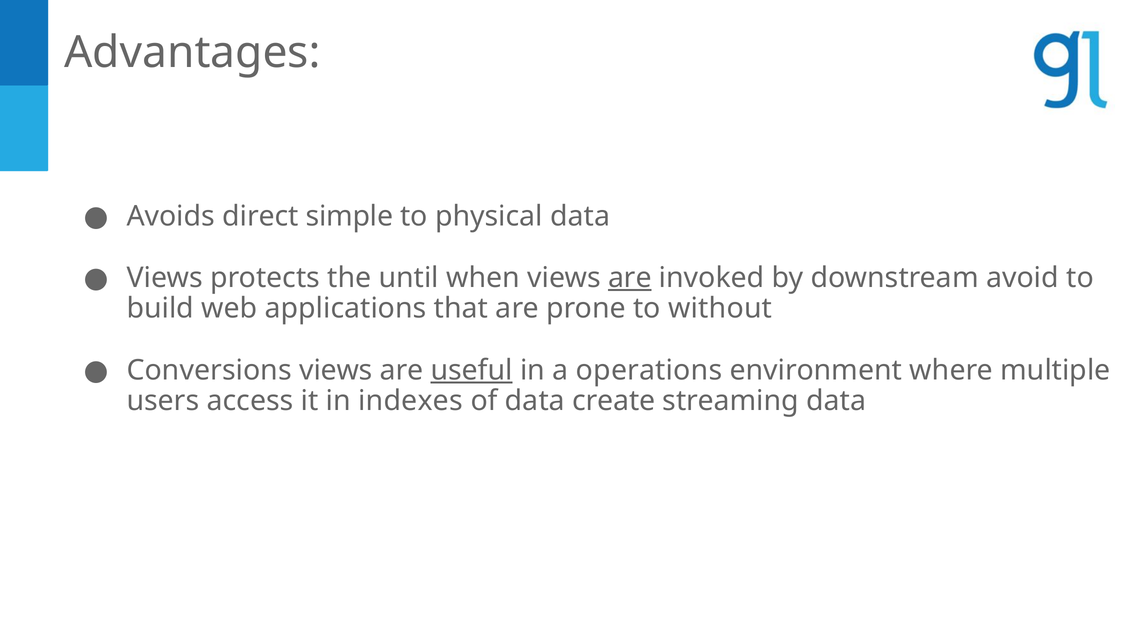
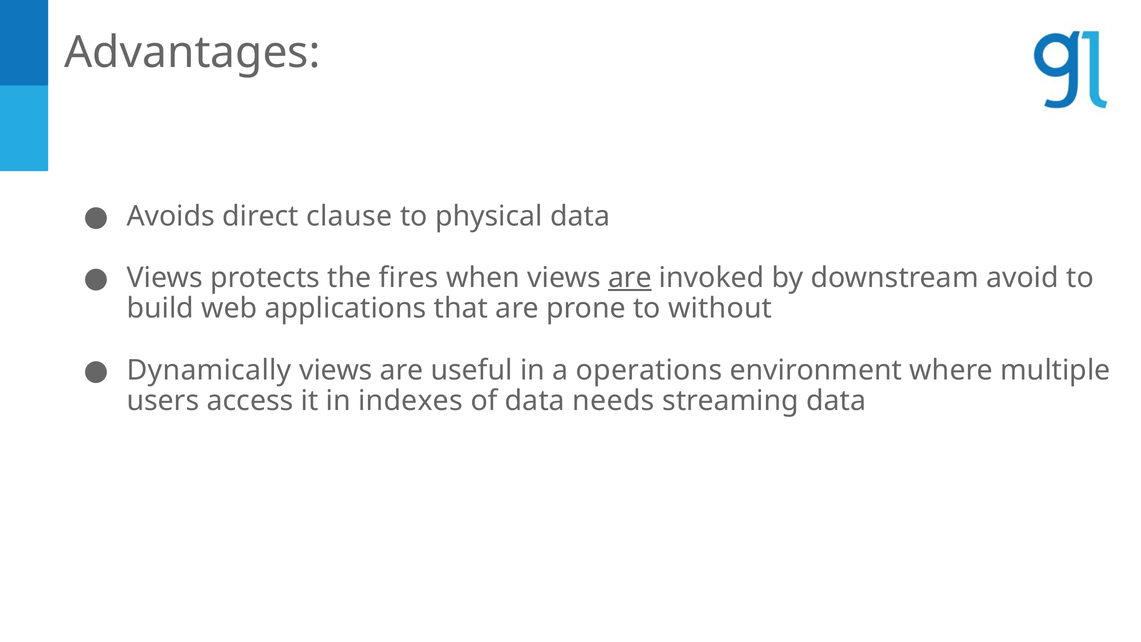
simple: simple -> clause
until: until -> fires
Conversions: Conversions -> Dynamically
useful underline: present -> none
create: create -> needs
